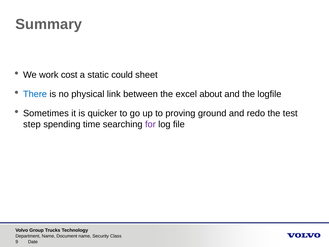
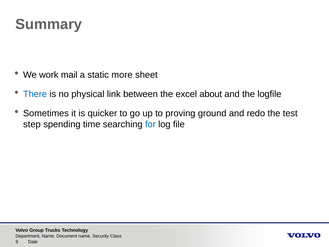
cost: cost -> mail
could: could -> more
for colour: purple -> blue
